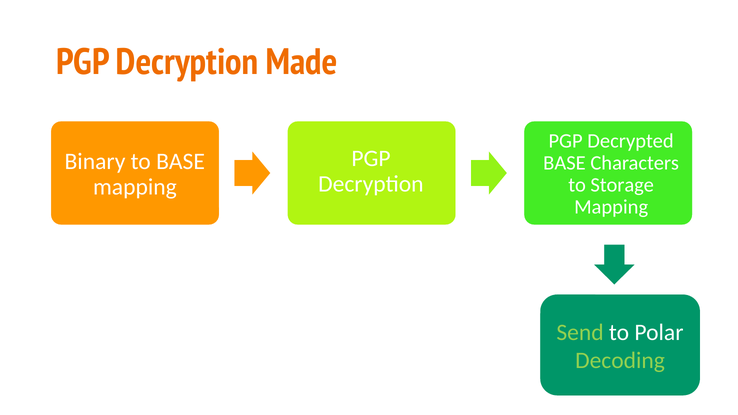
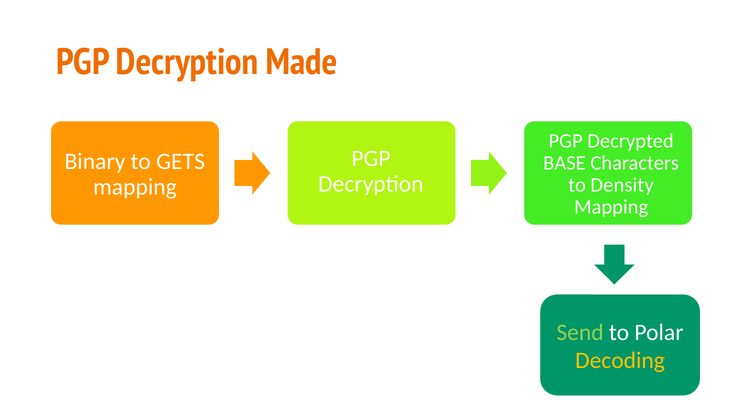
to BASE: BASE -> GETS
Storage: Storage -> Density
Decoding colour: light green -> yellow
